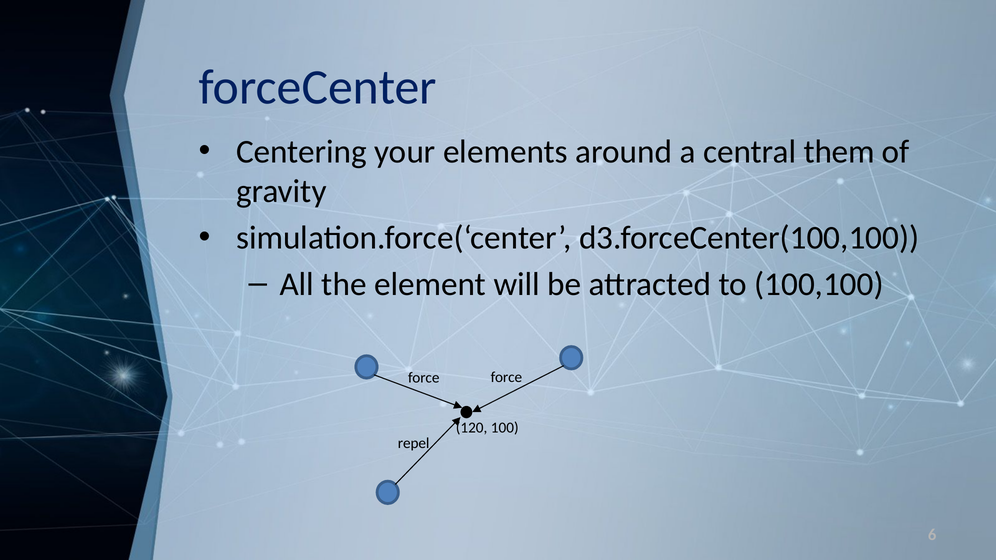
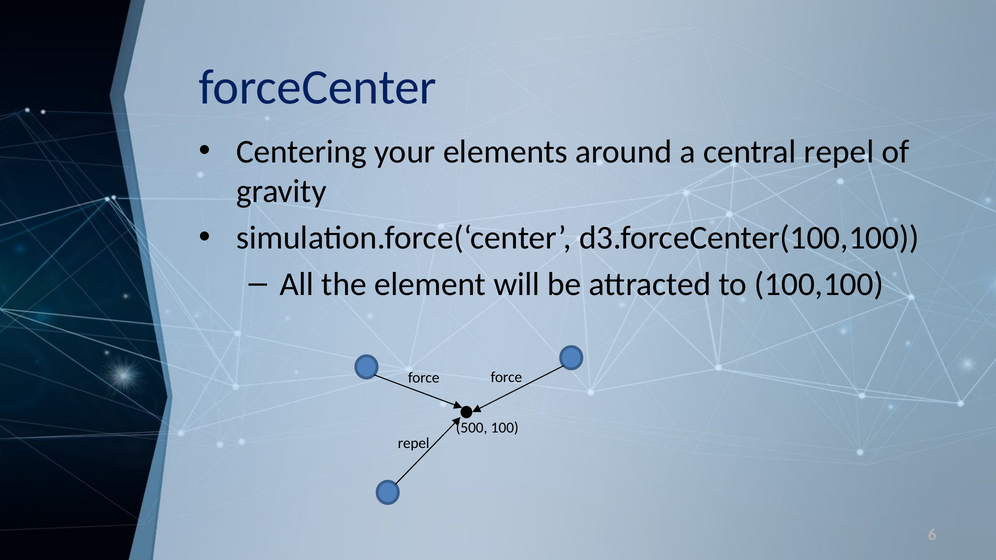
central them: them -> repel
120: 120 -> 500
